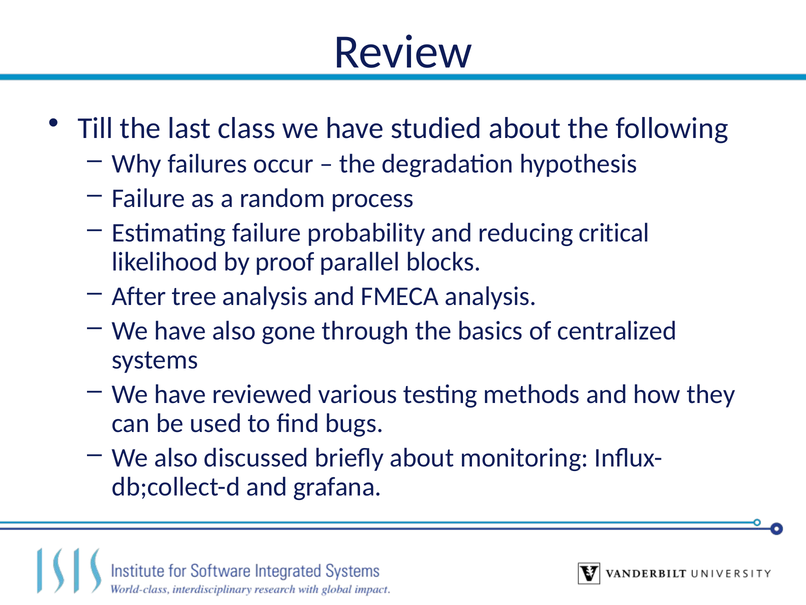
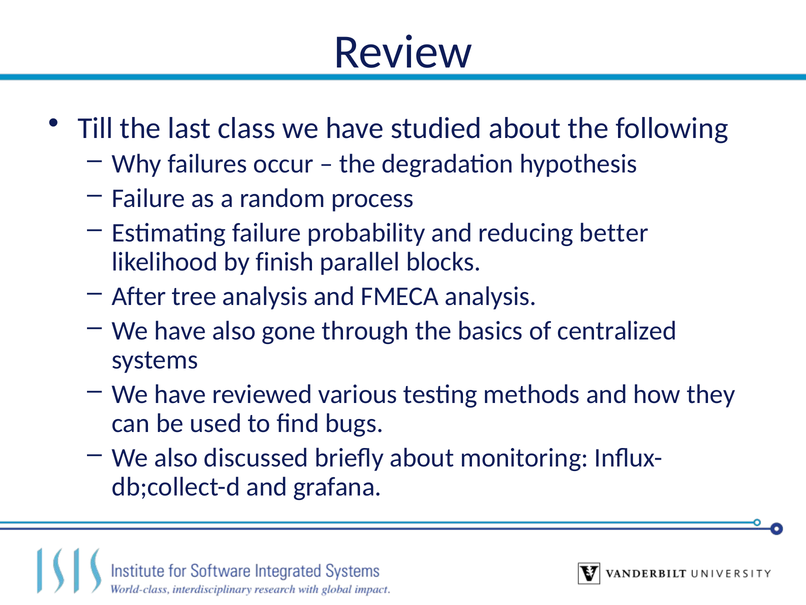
critical: critical -> better
proof: proof -> finish
